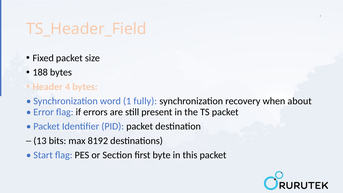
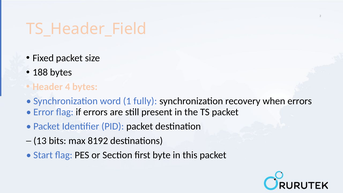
when about: about -> errors
